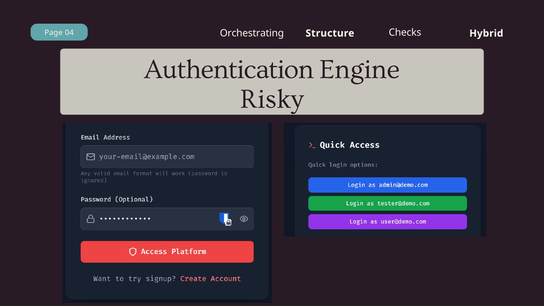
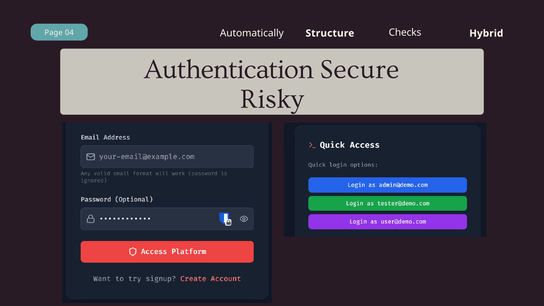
Orchestrating: Orchestrating -> Automatically
Engine: Engine -> Secure
